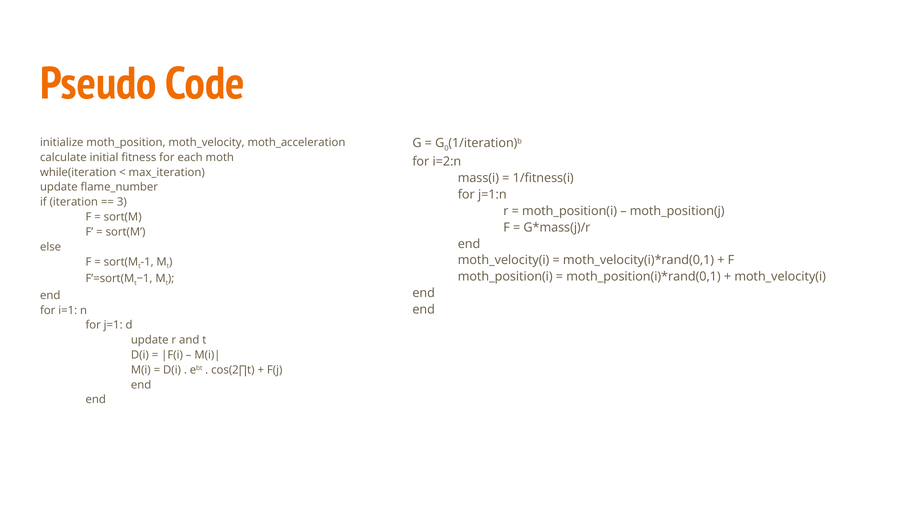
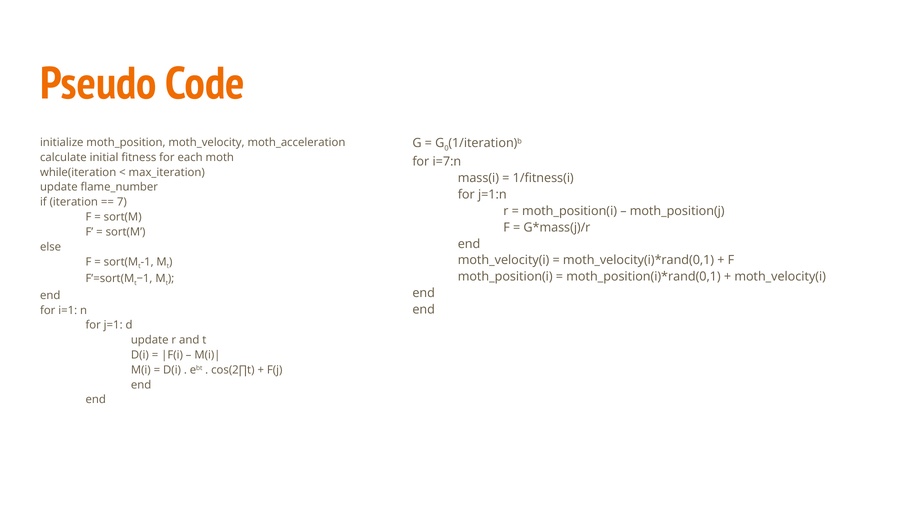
i=2:n: i=2:n -> i=7:n
3: 3 -> 7
